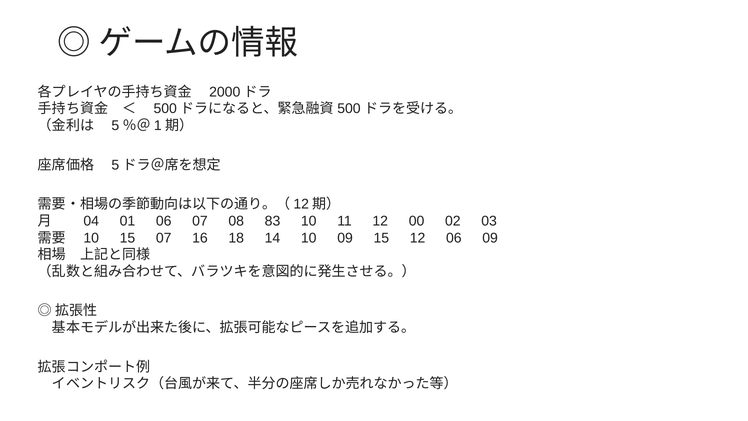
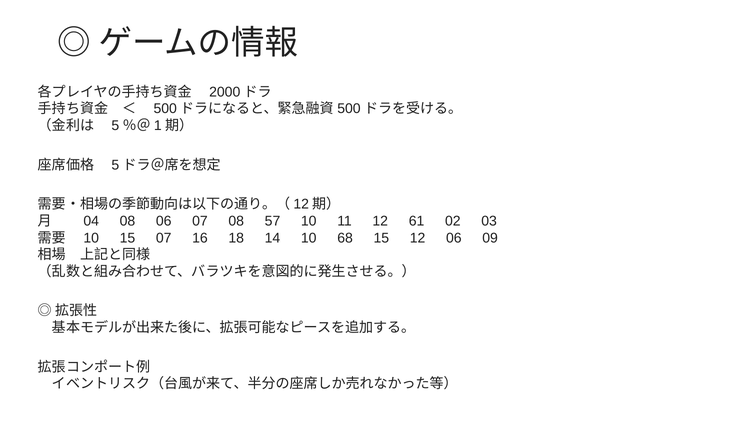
04 01: 01 -> 08
83: 83 -> 57
00: 00 -> 61
10 09: 09 -> 68
